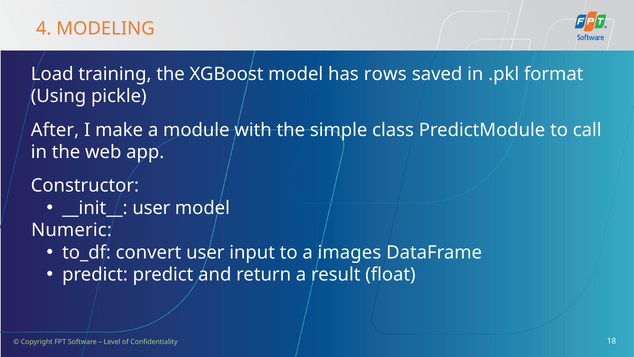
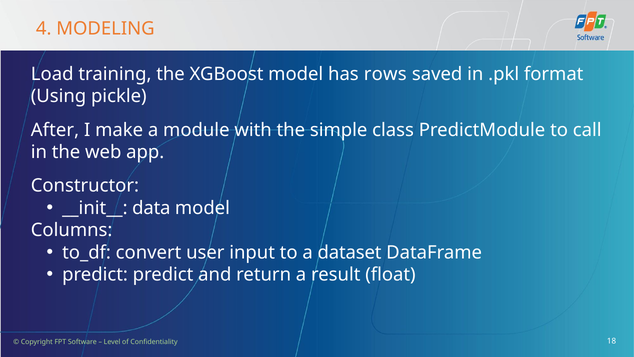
__init__ user: user -> data
Numeric: Numeric -> Columns
images: images -> dataset
